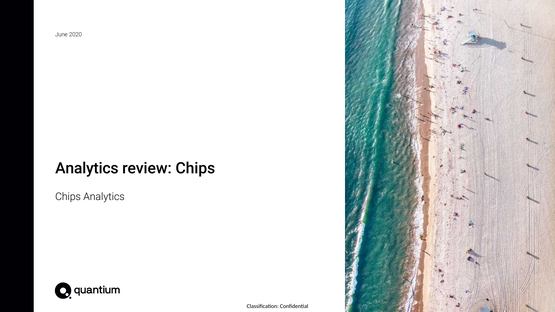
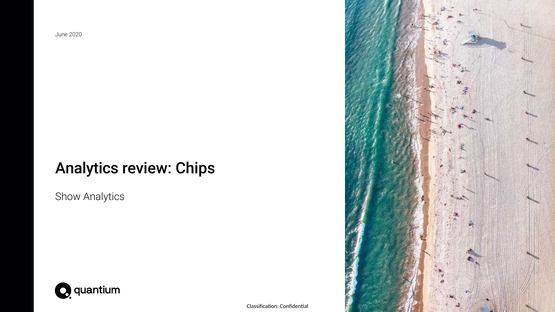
Chips at (68, 197): Chips -> Show
